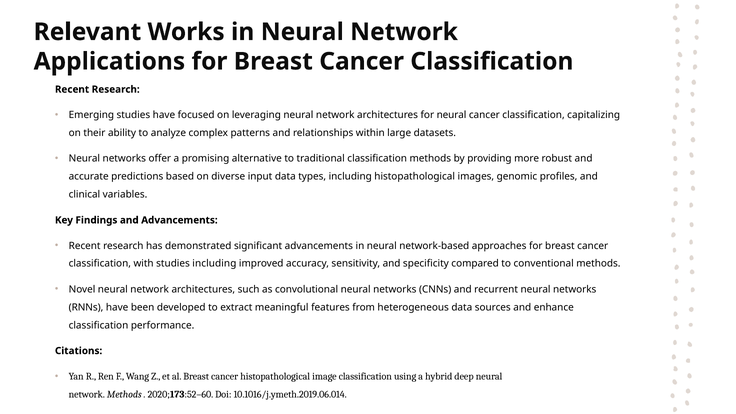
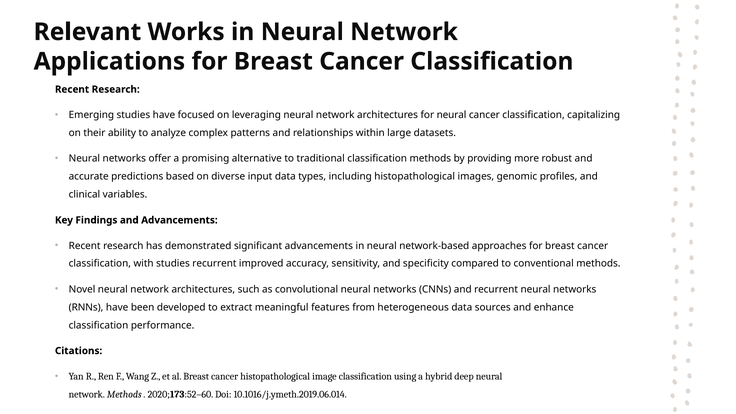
studies including: including -> recurrent
